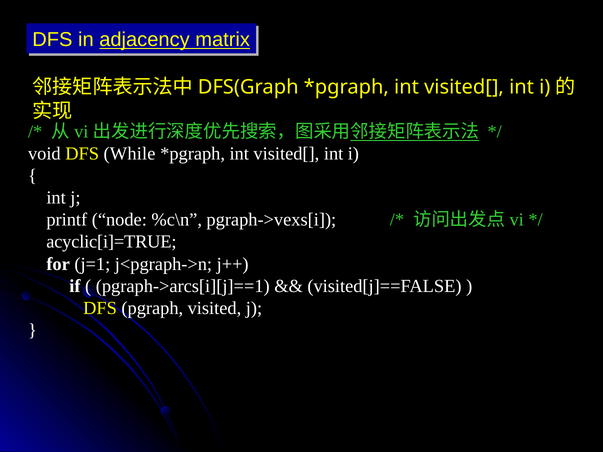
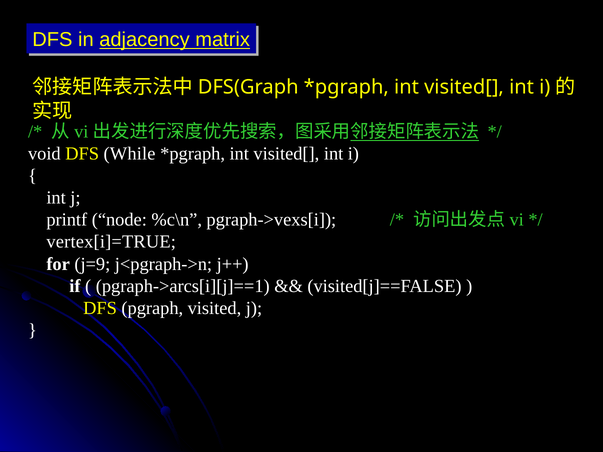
acyclic[i]=TRUE: acyclic[i]=TRUE -> vertex[i]=TRUE
j=1: j=1 -> j=9
